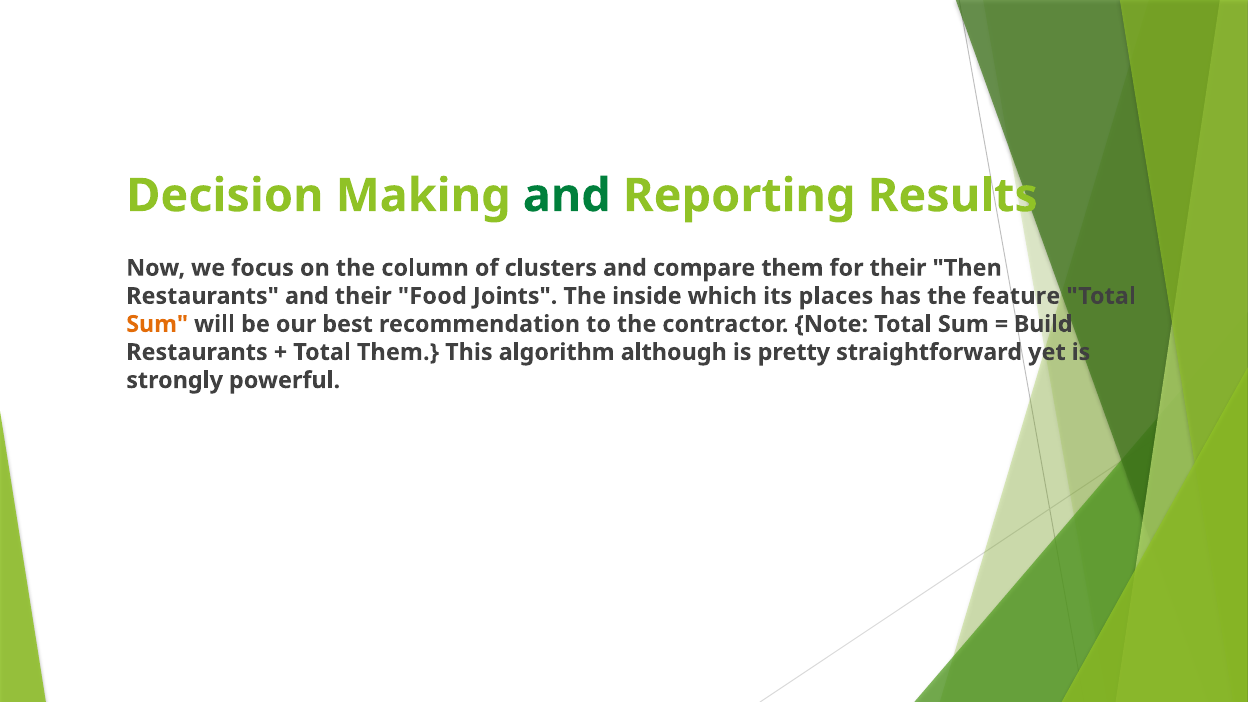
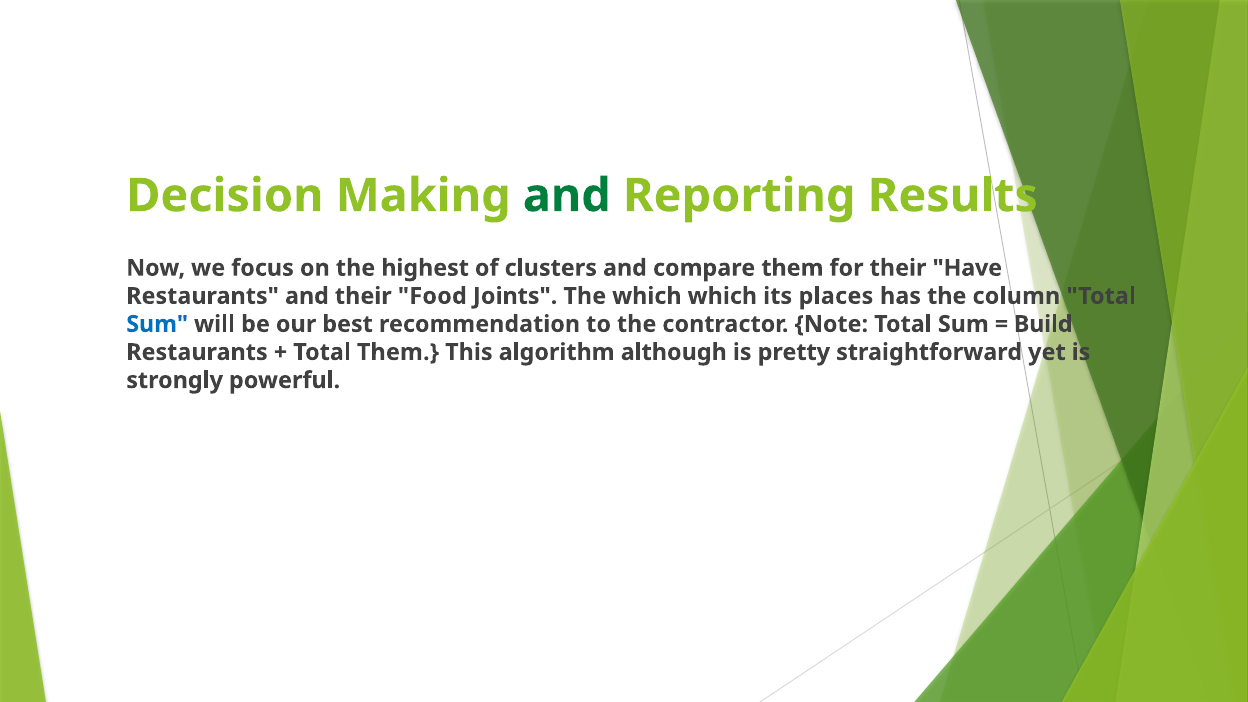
column: column -> highest
Then: Then -> Have
The inside: inside -> which
feature: feature -> column
Sum at (157, 324) colour: orange -> blue
